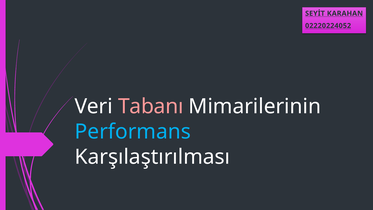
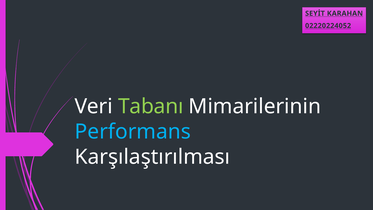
Tabanı colour: pink -> light green
